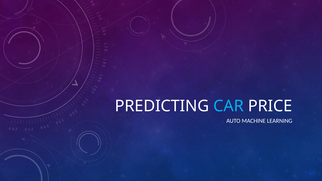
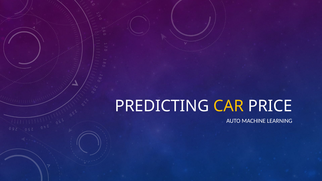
CAR colour: light blue -> yellow
